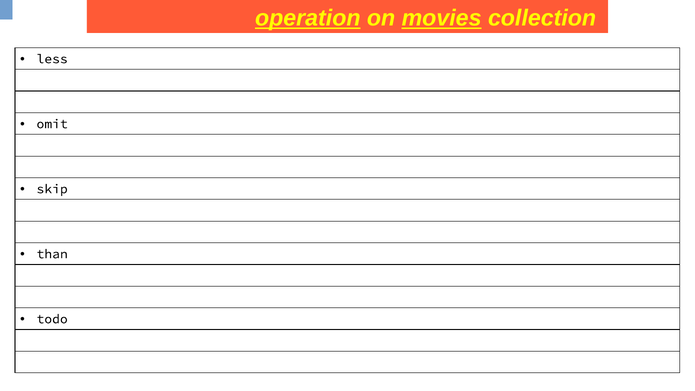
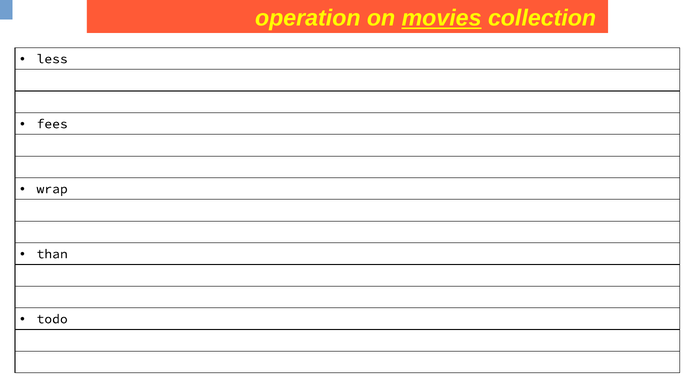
operation underline: present -> none
omit: omit -> fees
skip: skip -> wrap
